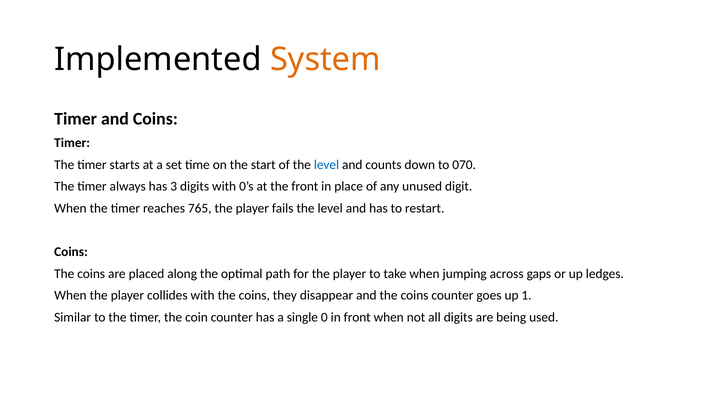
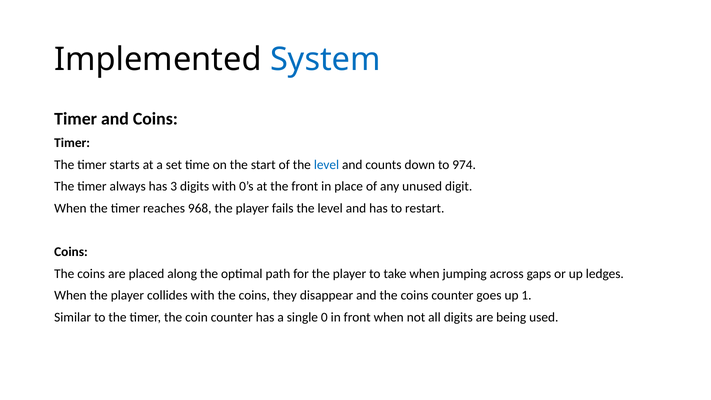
System colour: orange -> blue
070: 070 -> 974
765: 765 -> 968
